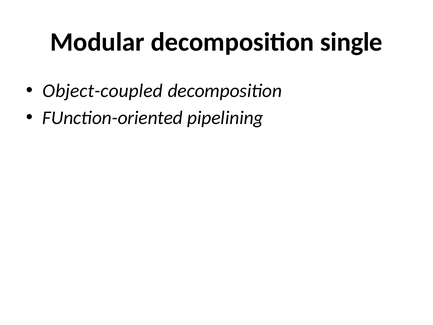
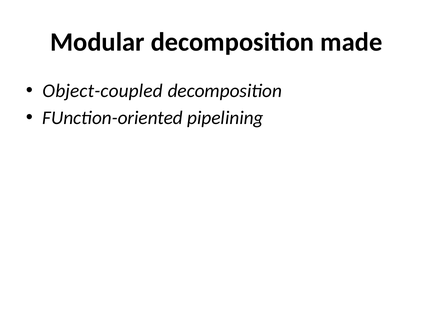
single: single -> made
